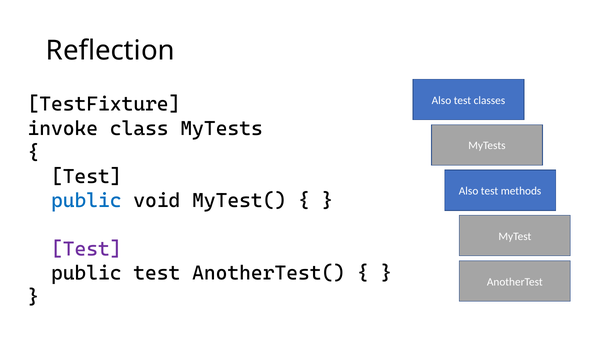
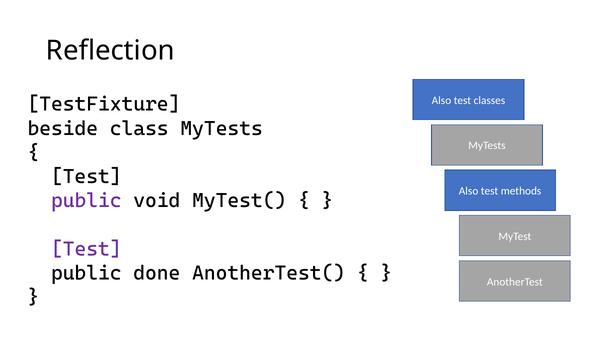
invoke: invoke -> beside
public at (86, 201) colour: blue -> purple
public test: test -> done
